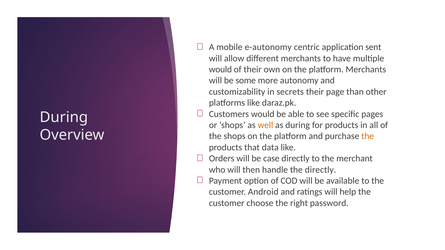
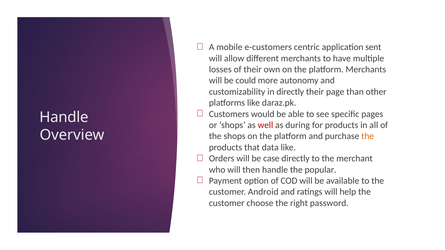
e-autonomy: e-autonomy -> e-customers
would at (220, 70): would -> losses
some: some -> could
in secrets: secrets -> directly
During at (64, 117): During -> Handle
well colour: orange -> red
the directly: directly -> popular
